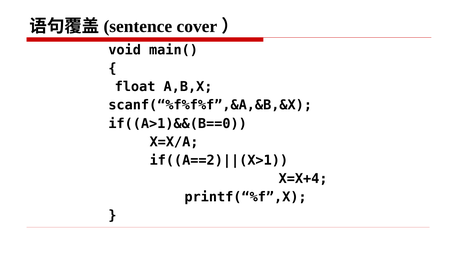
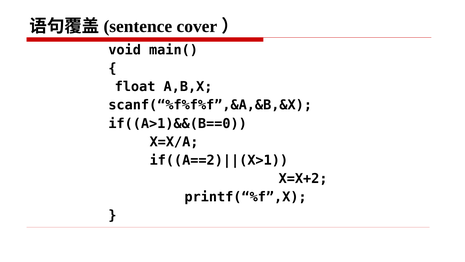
X=X+4: X=X+4 -> X=X+2
